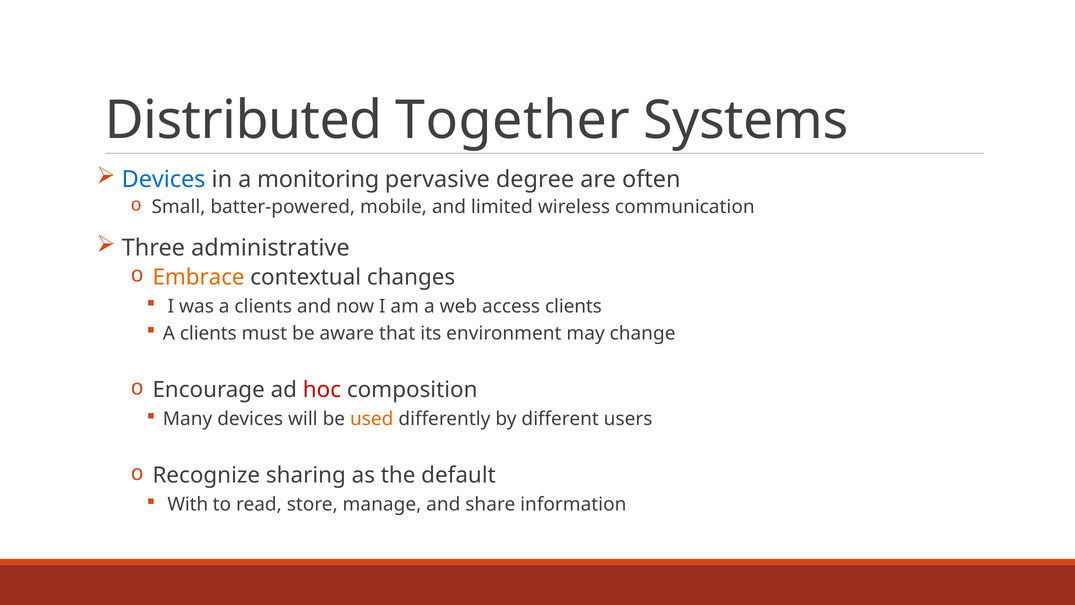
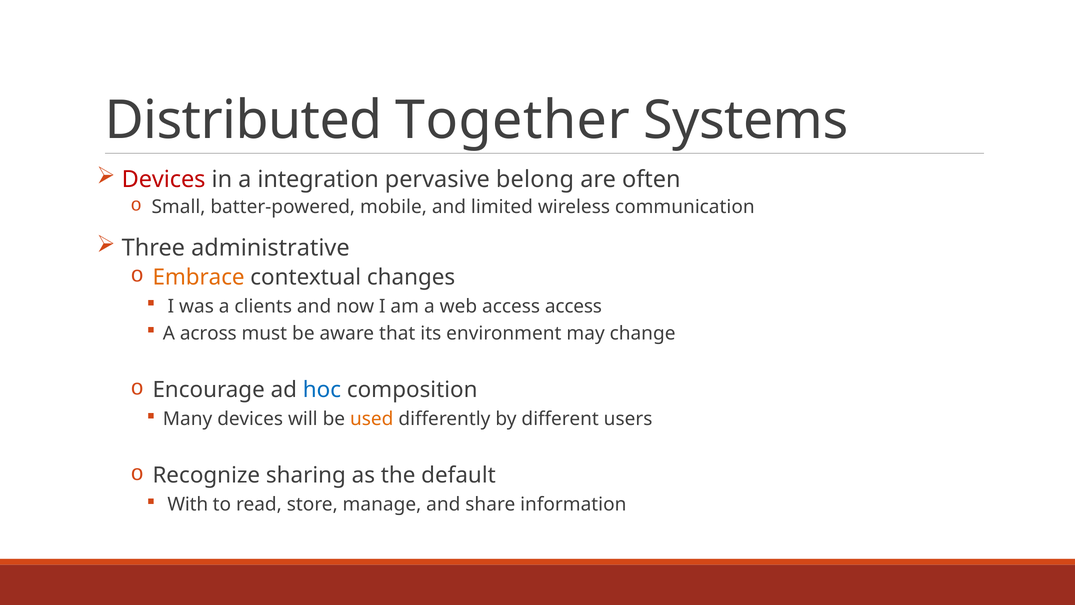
Devices at (164, 179) colour: blue -> red
monitoring: monitoring -> integration
degree: degree -> belong
access clients: clients -> access
clients at (208, 333): clients -> across
hoc colour: red -> blue
